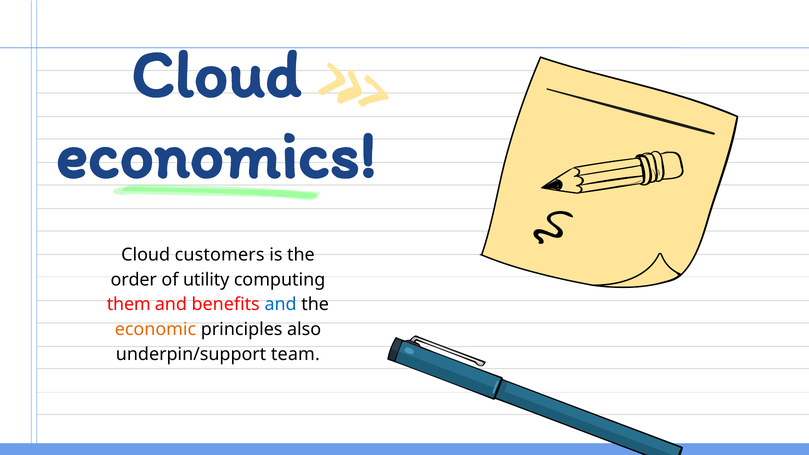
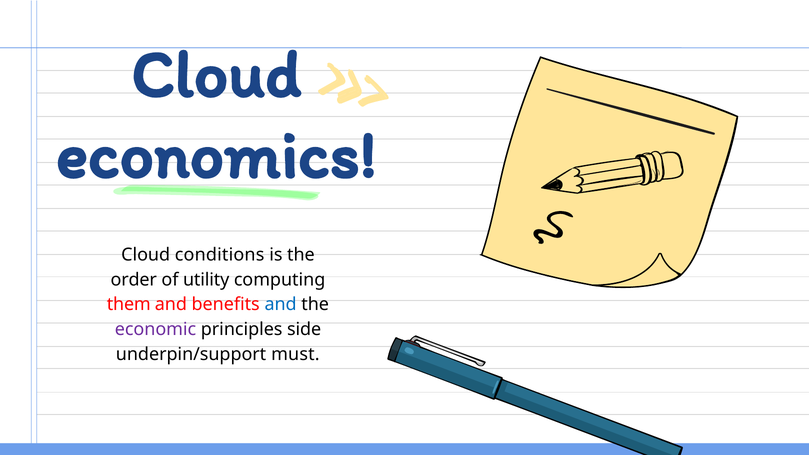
customers: customers -> conditions
economic colour: orange -> purple
also: also -> side
team: team -> must
